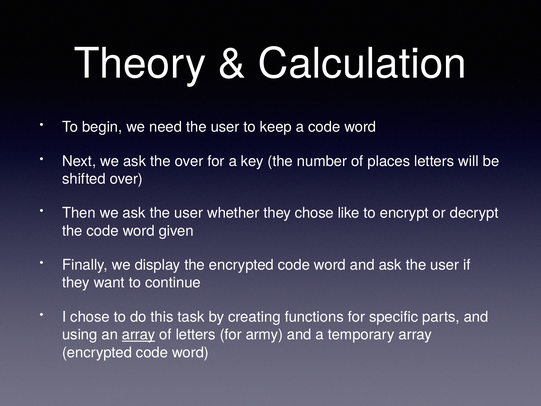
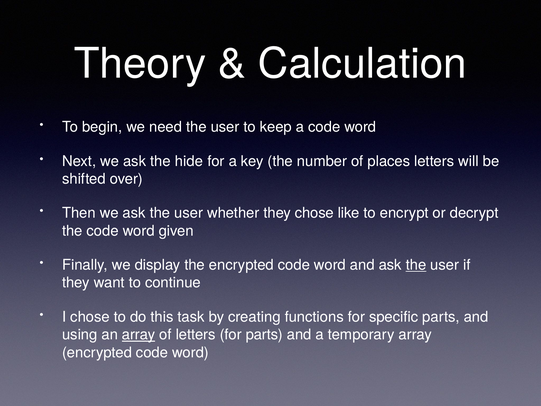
the over: over -> hide
the at (416, 265) underline: none -> present
for army: army -> parts
